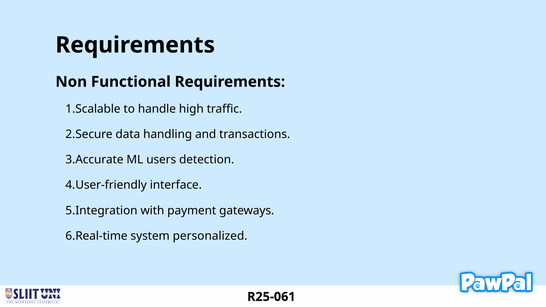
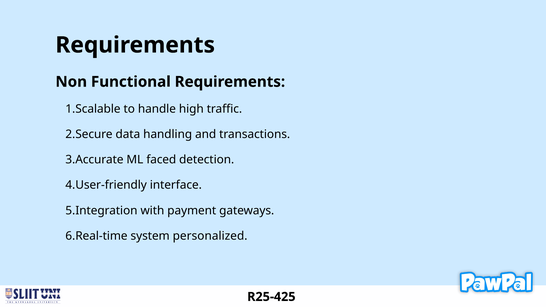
users: users -> faced
R25-061: R25-061 -> R25-425
